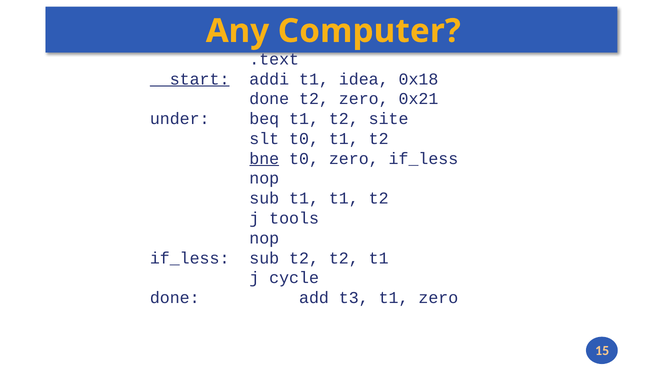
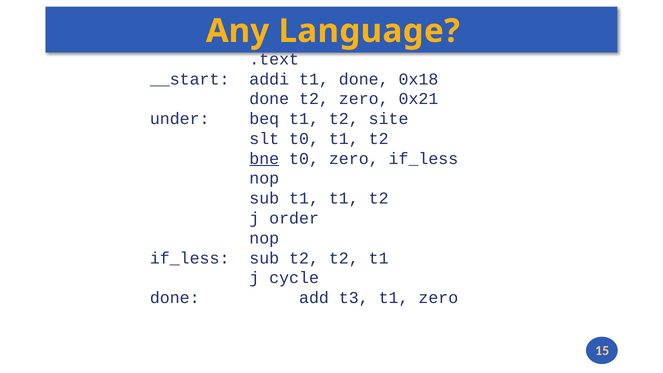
Computer: Computer -> Language
__start underline: present -> none
t1 idea: idea -> done
tools: tools -> order
